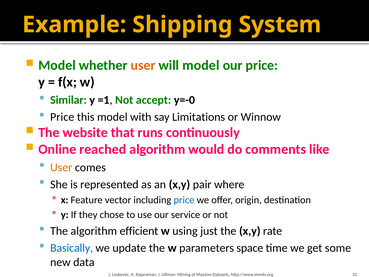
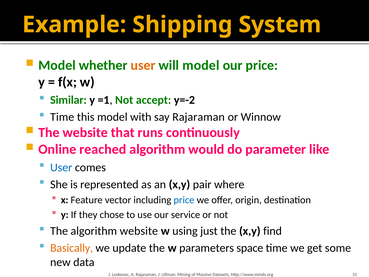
y=-0: y=-0 -> y=-2
Price at (62, 117): Price -> Time
say Limitations: Limitations -> Rajaraman
comments: comments -> parameter
User at (61, 167) colour: orange -> blue
algorithm efficient: efficient -> website
rate: rate -> find
Basically colour: blue -> orange
